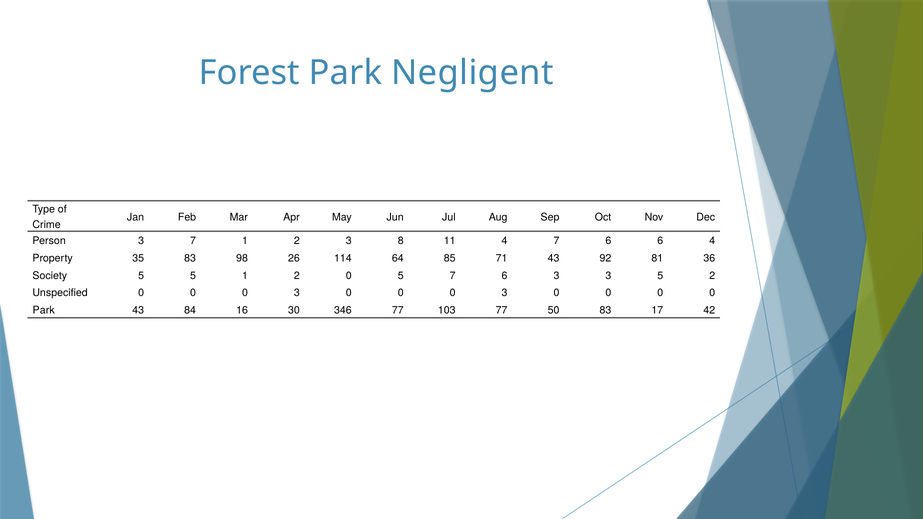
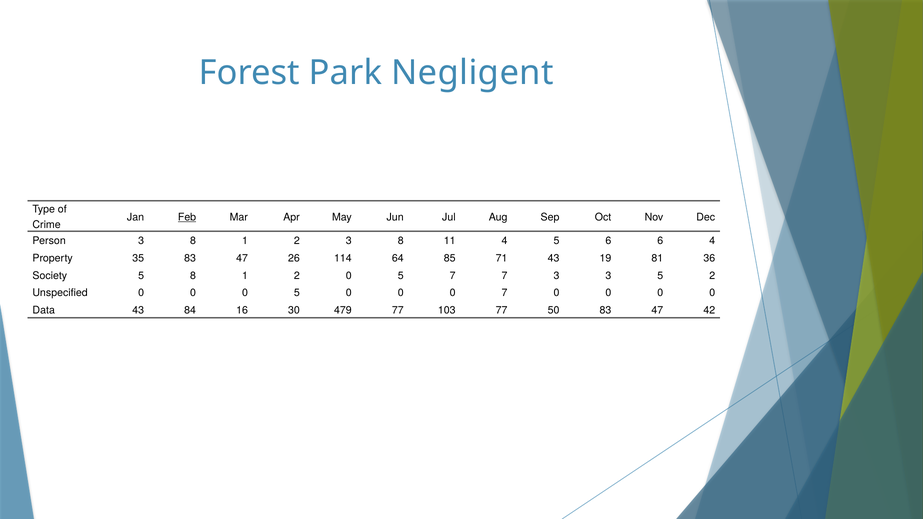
Feb underline: none -> present
Person 3 7: 7 -> 8
4 7: 7 -> 5
35 83 98: 98 -> 47
92: 92 -> 19
5 5: 5 -> 8
5 7 6: 6 -> 7
3 at (297, 293): 3 -> 5
3 at (505, 293): 3 -> 7
Park at (44, 310): Park -> Data
346: 346 -> 479
50 83 17: 17 -> 47
